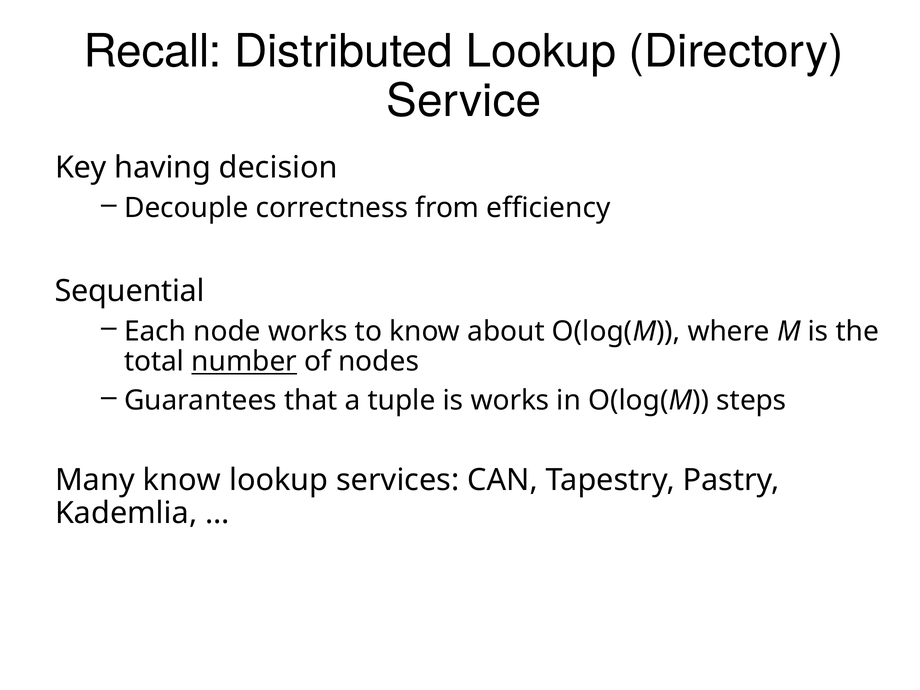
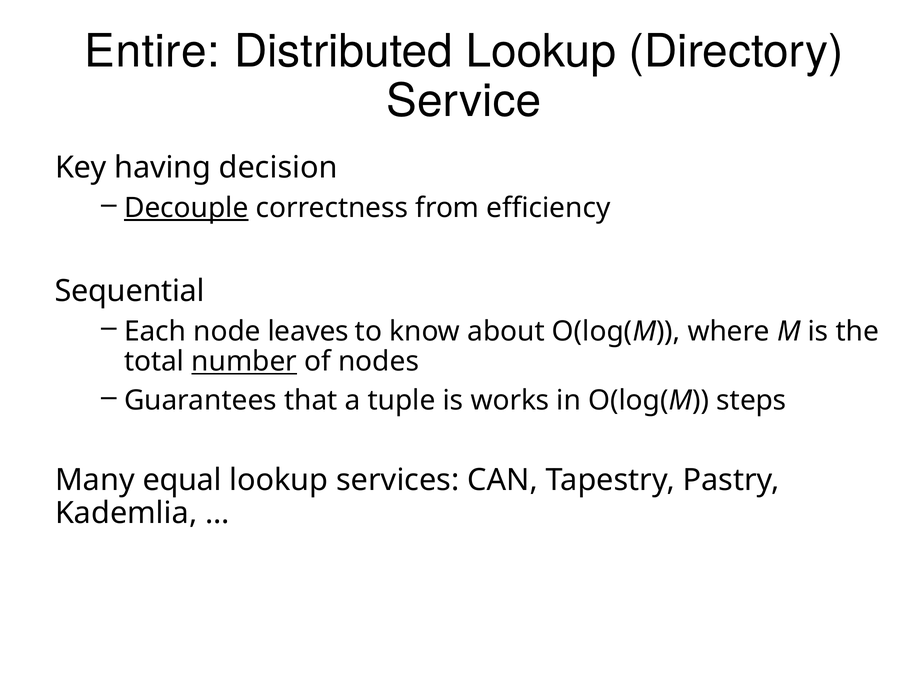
Recall: Recall -> Entire
Decouple underline: none -> present
node works: works -> leaves
Many know: know -> equal
